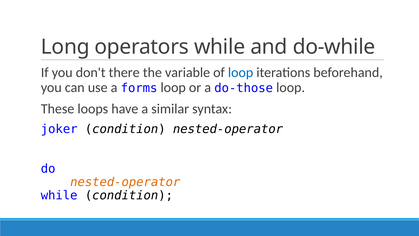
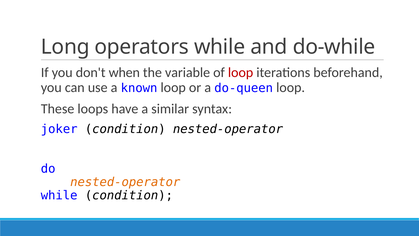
there: there -> when
loop at (241, 72) colour: blue -> red
forms: forms -> known
do-those: do-those -> do-queen
